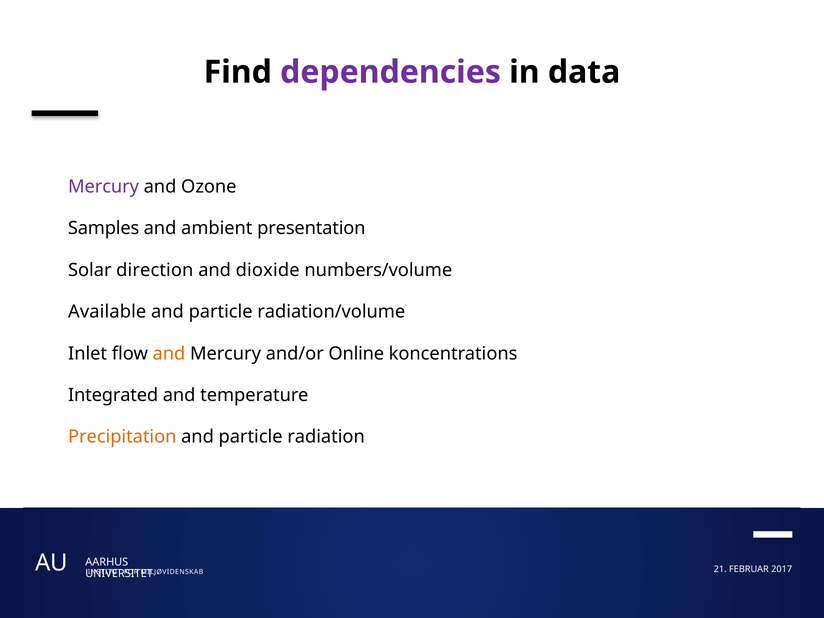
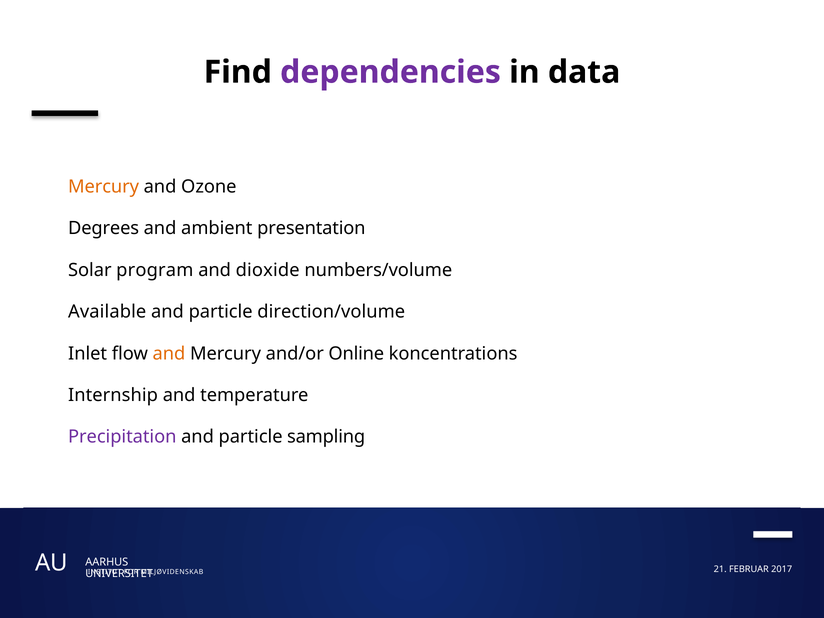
Mercury at (104, 187) colour: purple -> orange
Samples: Samples -> Degrees
direction: direction -> program
radiation/volume: radiation/volume -> direction/volume
Integrated: Integrated -> Internship
Precipitation colour: orange -> purple
radiation: radiation -> sampling
